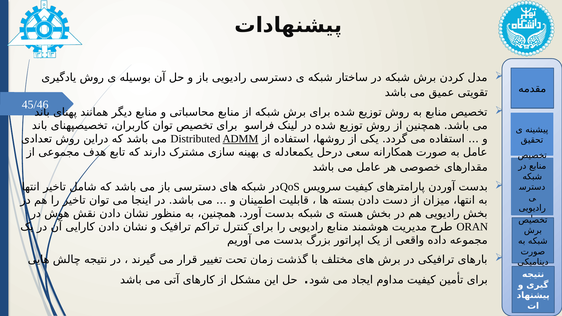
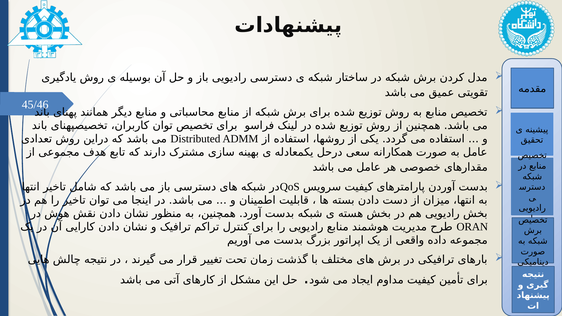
ADMM underline: present -> none
